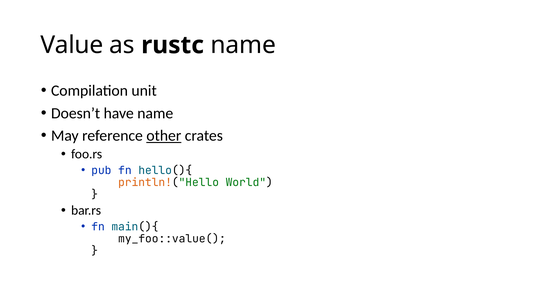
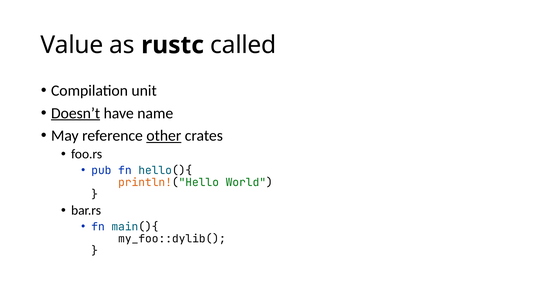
rustc name: name -> called
Doesn’t underline: none -> present
my_foo::value(: my_foo::value( -> my_foo::dylib(
